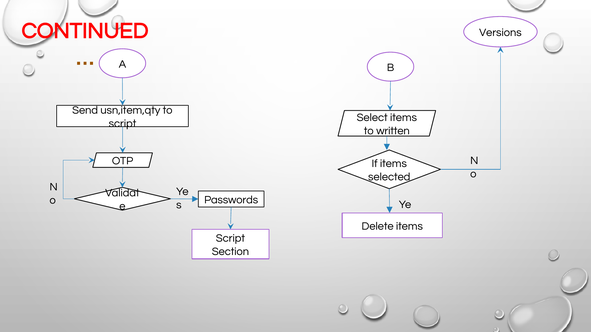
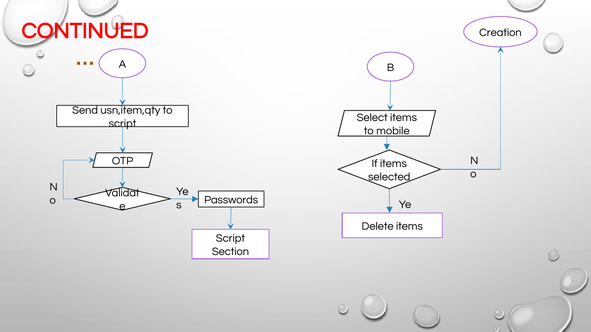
Versions: Versions -> Creation
written: written -> mobile
